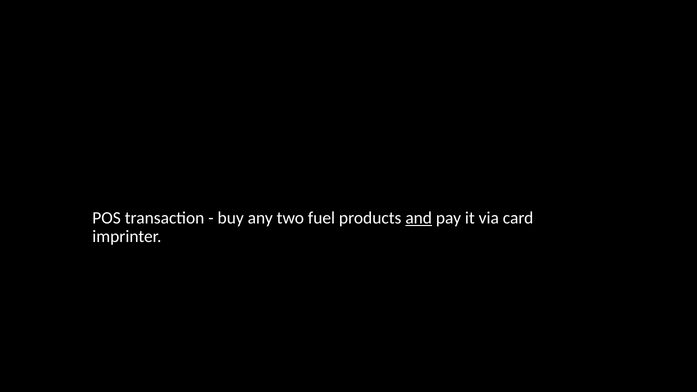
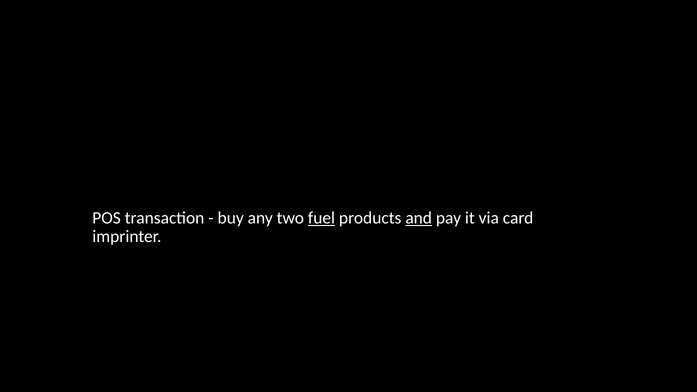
fuel underline: none -> present
